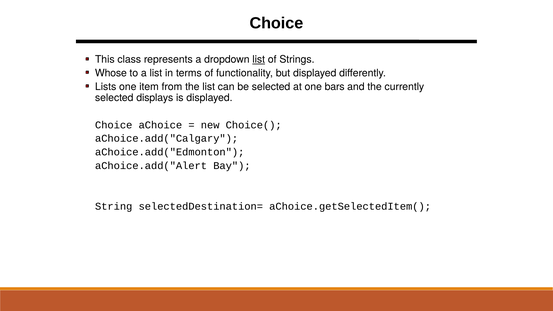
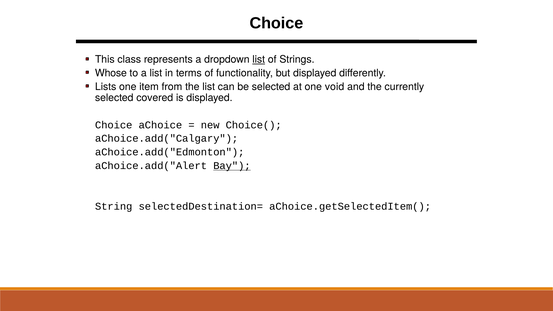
bars: bars -> void
displays: displays -> covered
Bay underline: none -> present
